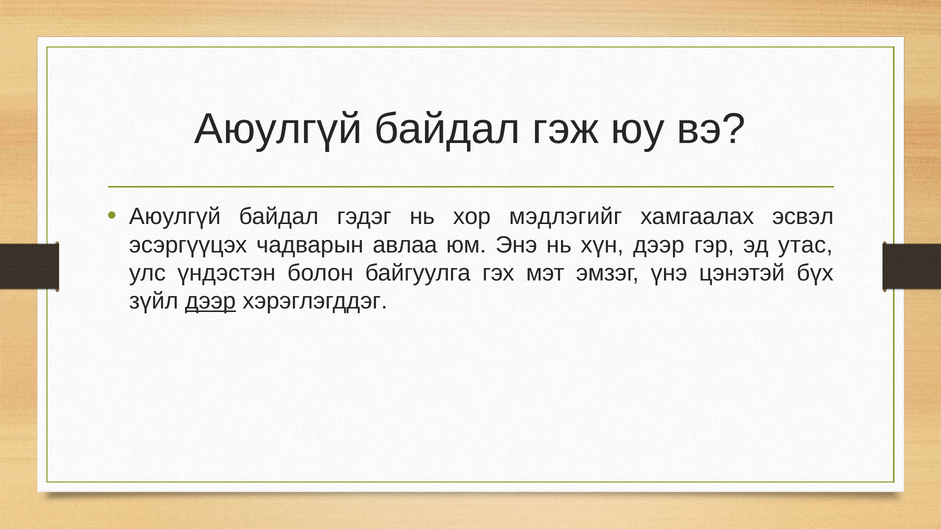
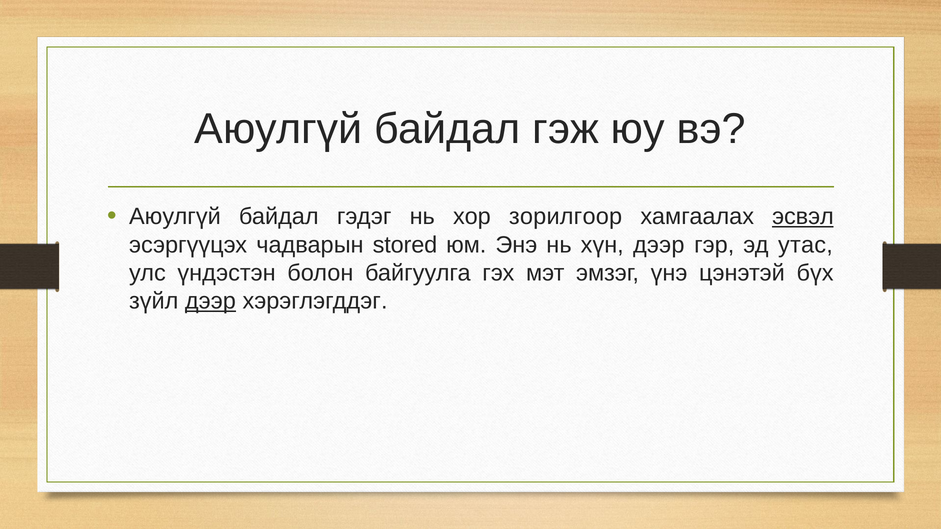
мэдлэгийг: мэдлэгийг -> зорилгоор
эсвэл underline: none -> present
авлаа: авлаа -> stored
